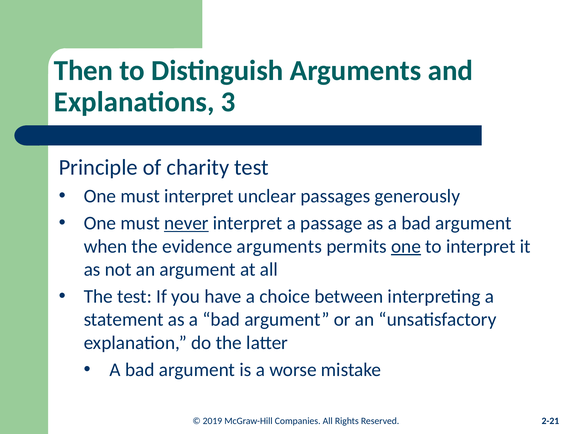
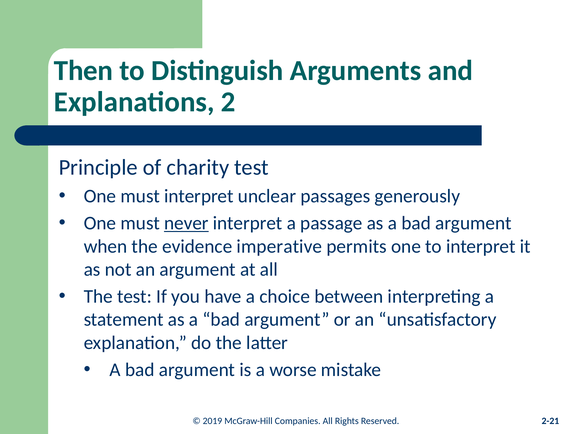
3: 3 -> 2
evidence arguments: arguments -> imperative
one at (406, 246) underline: present -> none
